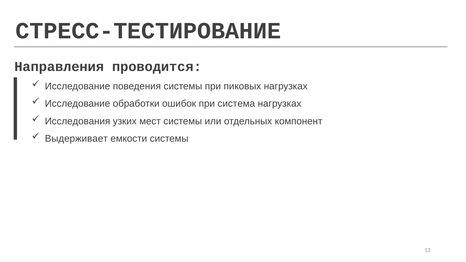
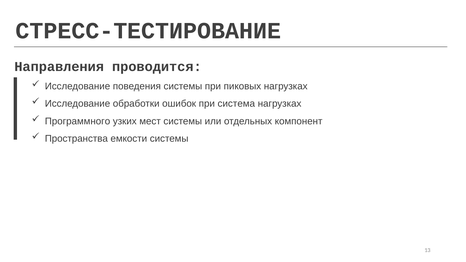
Исследования: Исследования -> Программного
Выдерживает: Выдерживает -> Пространства
